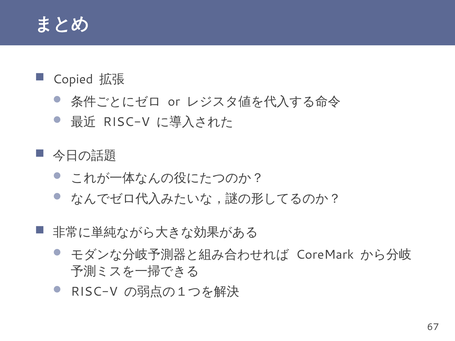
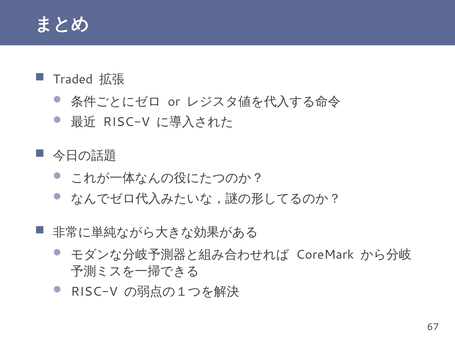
Copied: Copied -> Traded
